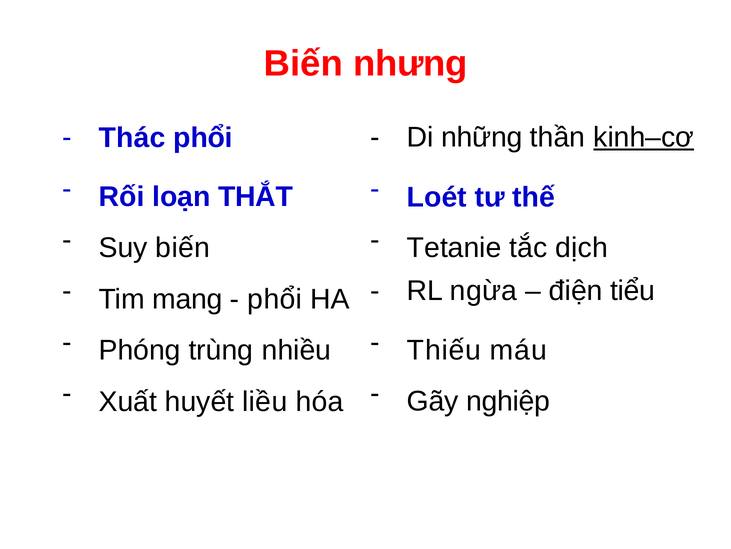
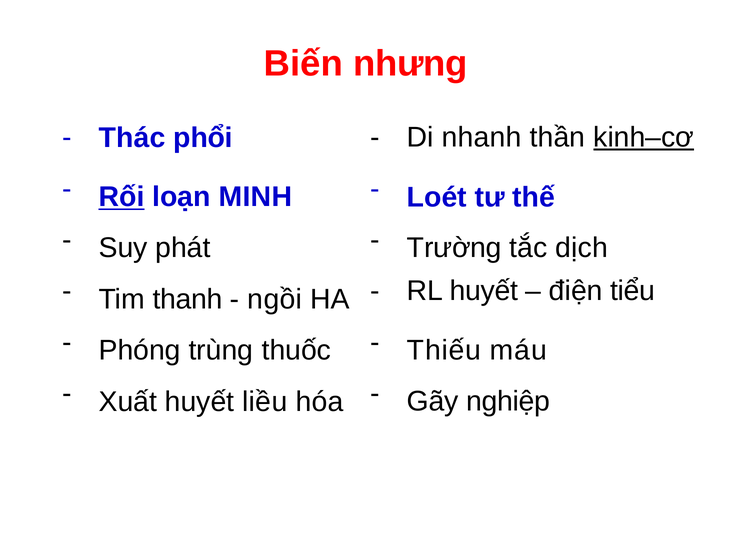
những: những -> nhanh
Rối underline: none -> present
THẮT: THẮT -> MINH
Suy biến: biến -> phát
Tetanie: Tetanie -> Trường
RL ngừa: ngừa -> huyết
mang: mang -> thanh
phổi at (275, 299): phổi -> ngồi
nhiều: nhiều -> thuốc
